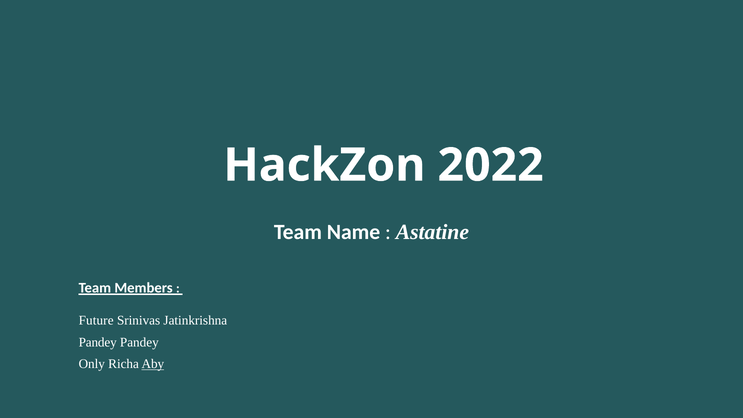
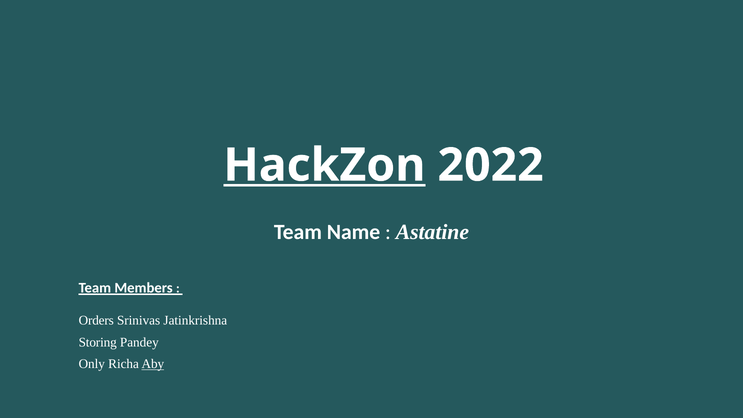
HackZon underline: none -> present
Future: Future -> Orders
Pandey at (98, 342): Pandey -> Storing
